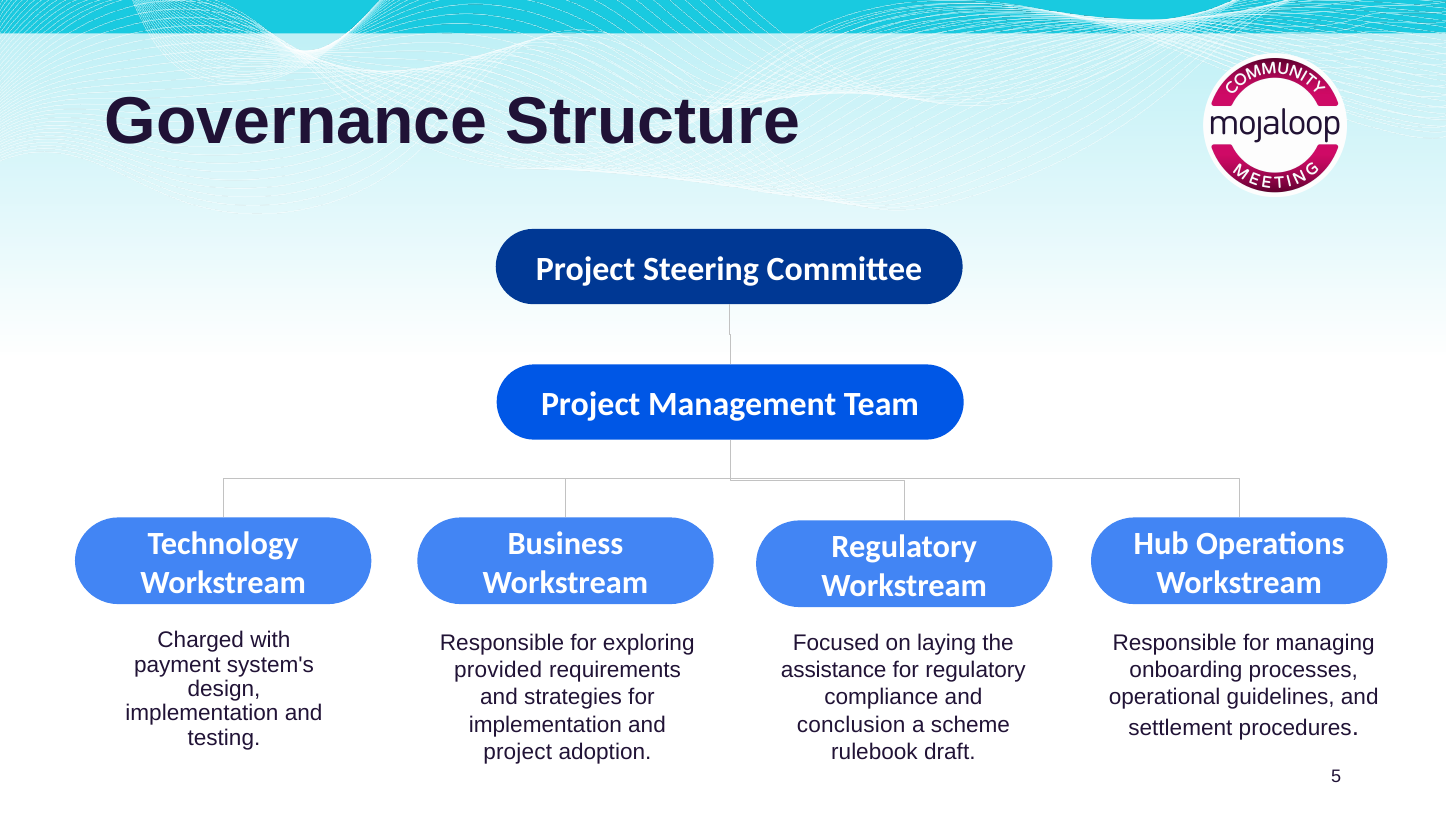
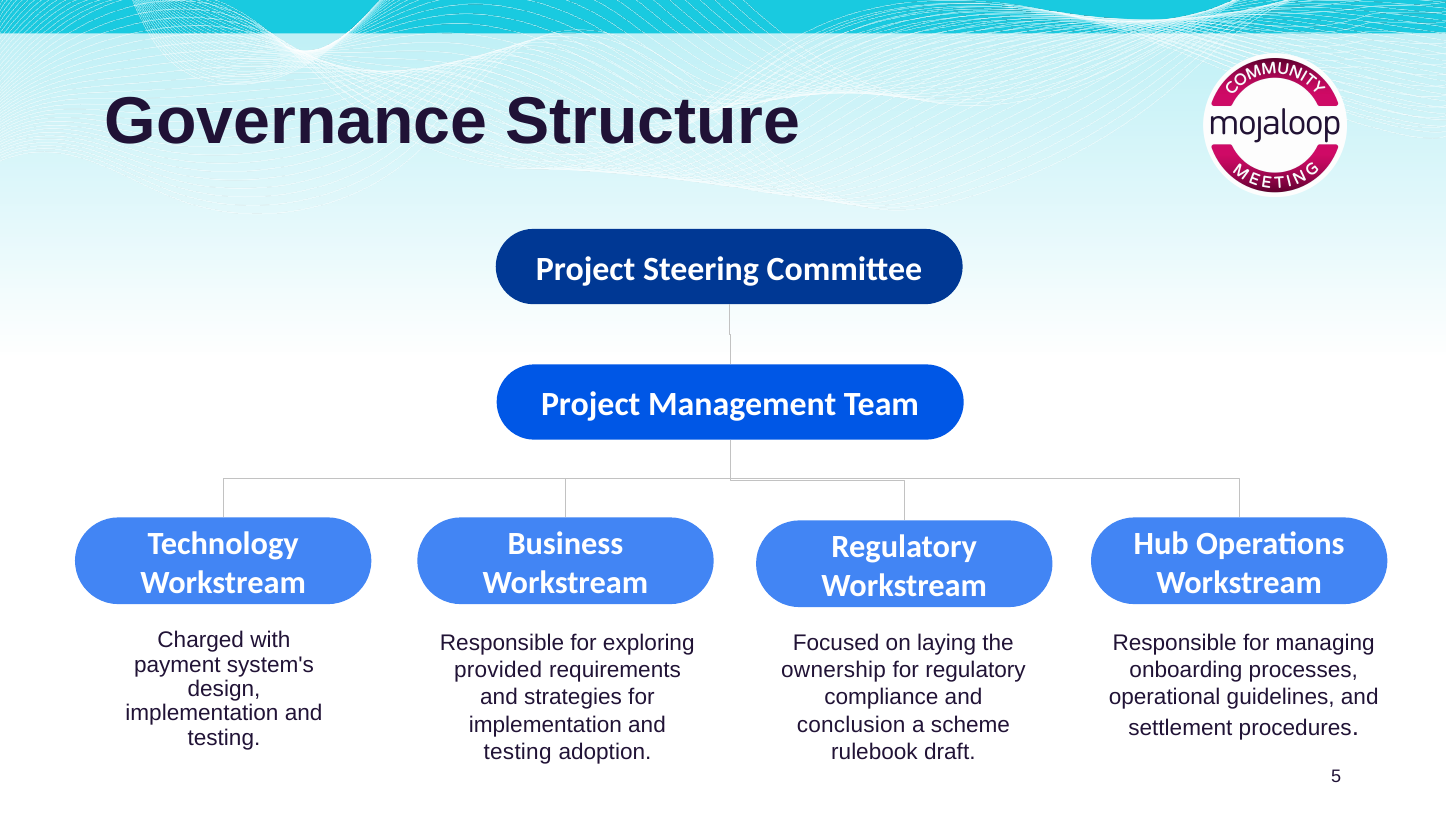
assistance: assistance -> ownership
project at (518, 752): project -> testing
